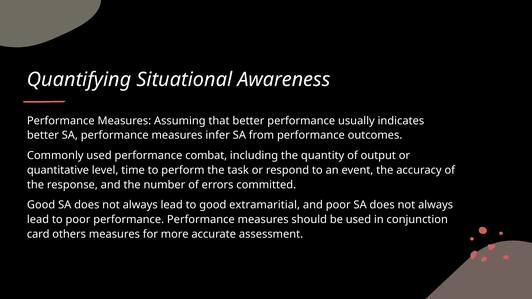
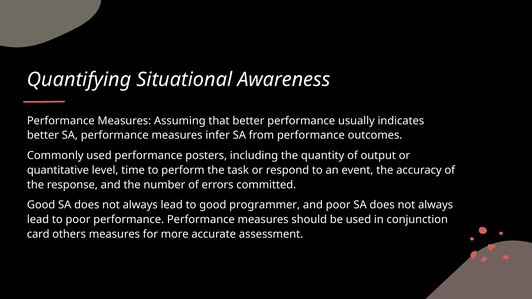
combat: combat -> posters
extramaritial: extramaritial -> programmer
